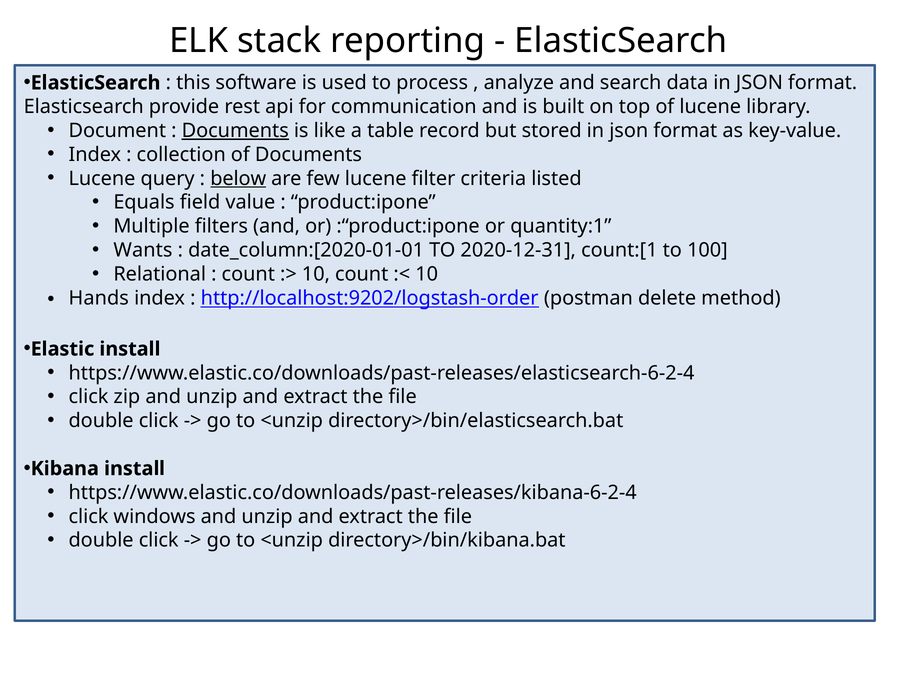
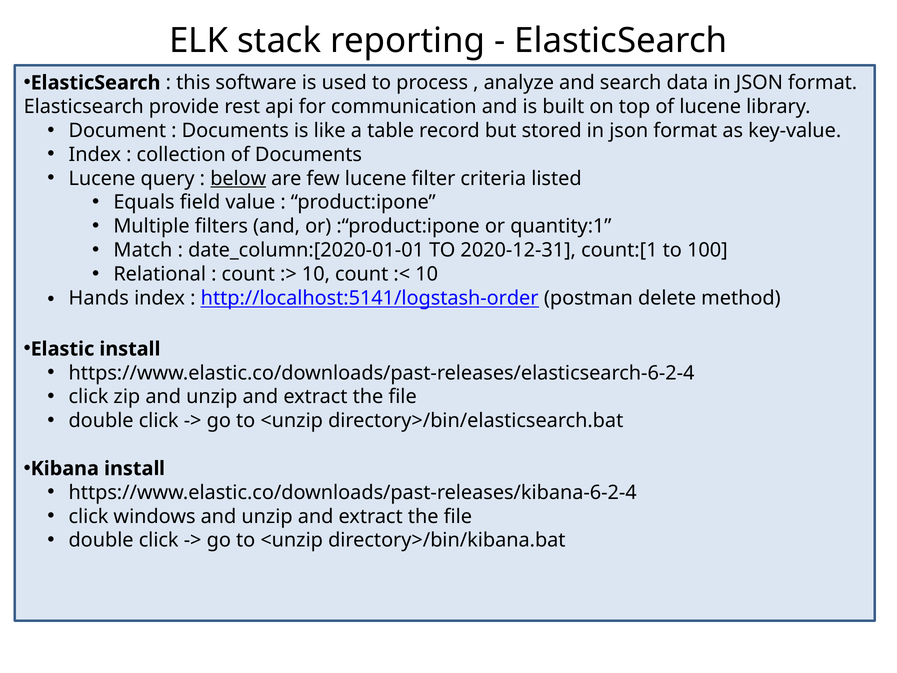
Documents at (235, 131) underline: present -> none
Wants: Wants -> Match
http://localhost:9202/logstash-order: http://localhost:9202/logstash-order -> http://localhost:5141/logstash-order
